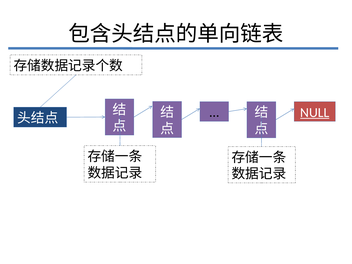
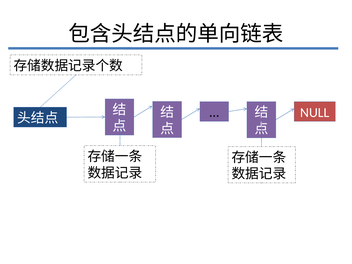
NULL underline: present -> none
